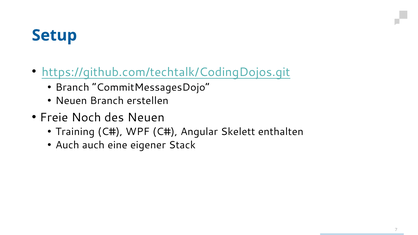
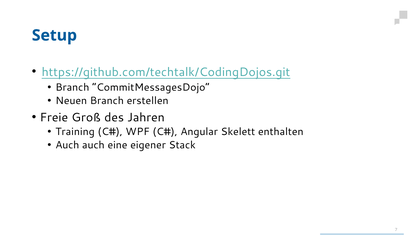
Noch: Noch -> Groß
des Neuen: Neuen -> Jahren
